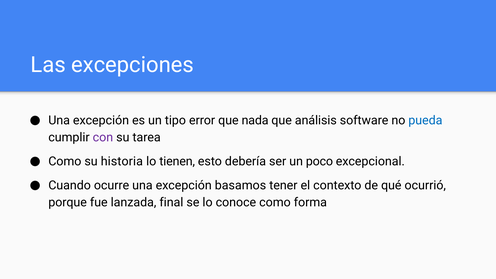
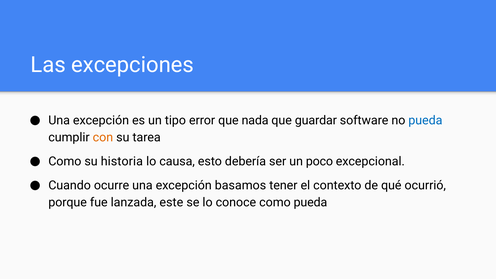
análisis: análisis -> guardar
con colour: purple -> orange
tienen: tienen -> causa
final: final -> este
como forma: forma -> pueda
